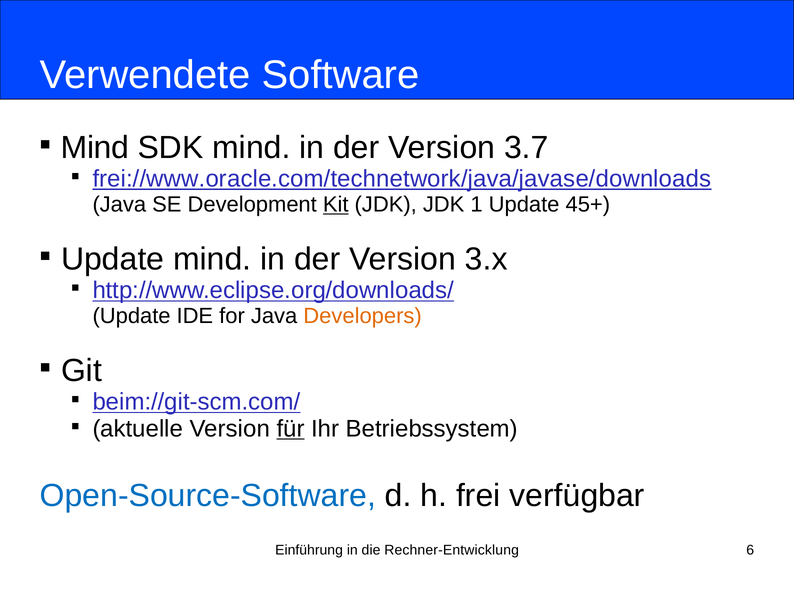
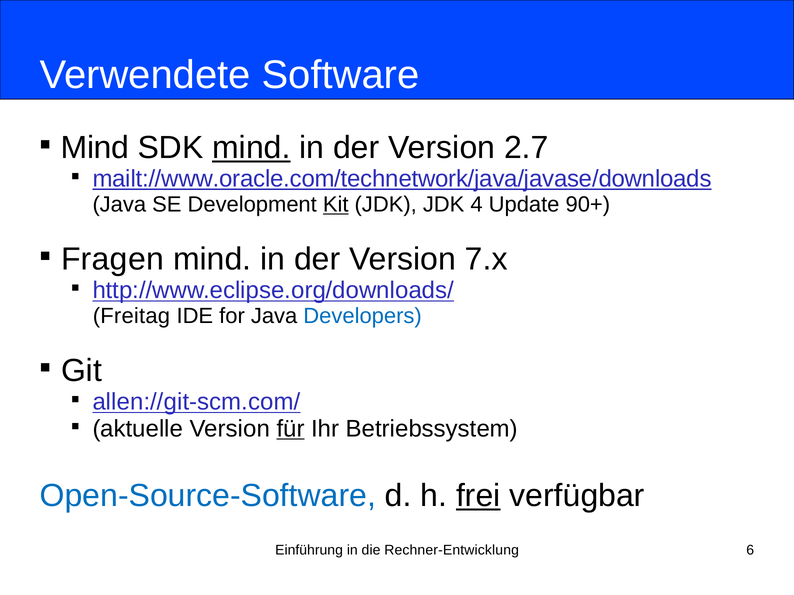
mind at (251, 148) underline: none -> present
3.7: 3.7 -> 2.7
frei://www.oracle.com/technetwork/java/javase/downloads: frei://www.oracle.com/technetwork/java/javase/downloads -> mailt://www.oracle.com/technetwork/java/javase/downloads
1: 1 -> 4
45+: 45+ -> 90+
Update at (113, 259): Update -> Fragen
3.x: 3.x -> 7.x
Update at (132, 316): Update -> Freitag
Developers colour: orange -> blue
beim://git-scm.com/: beim://git-scm.com/ -> allen://git-scm.com/
frei underline: none -> present
